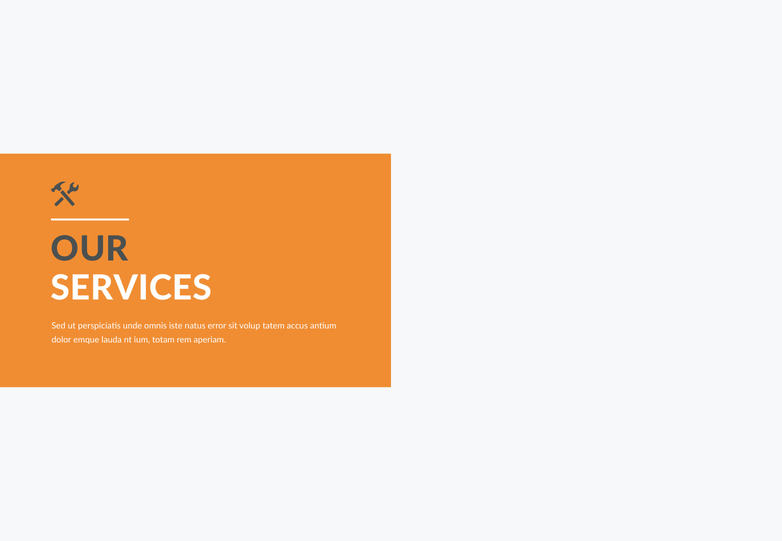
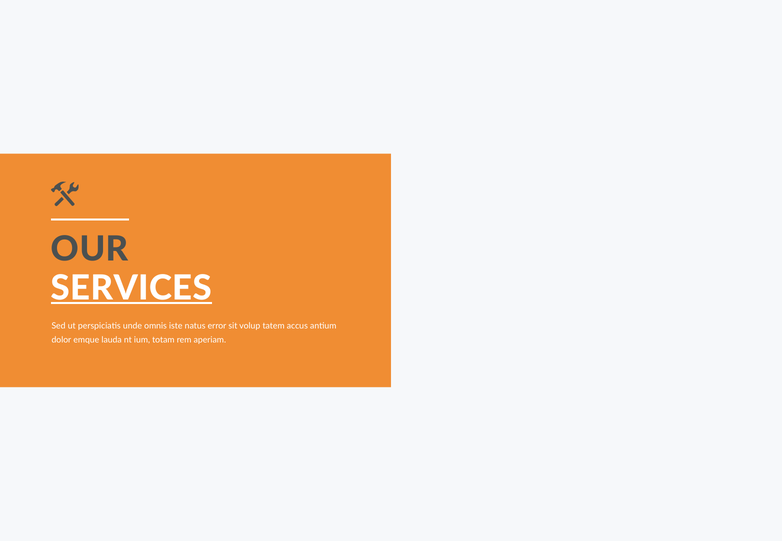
SERVICES underline: none -> present
